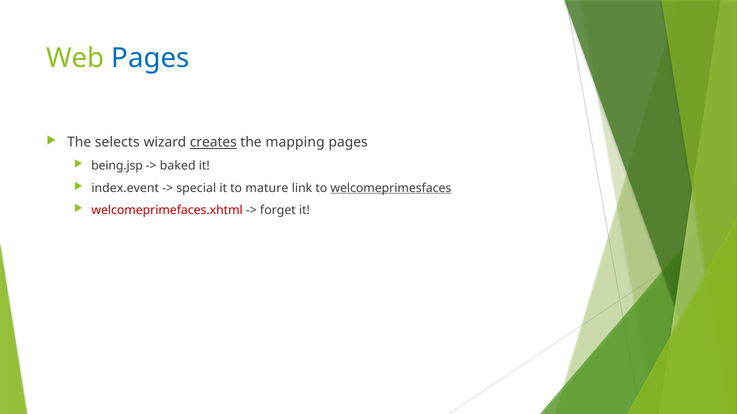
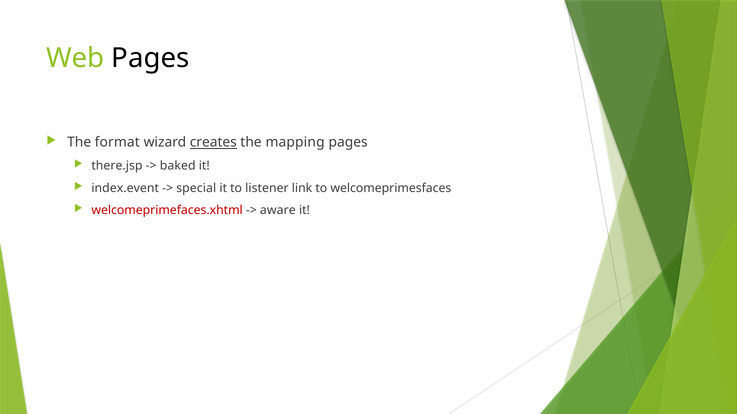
Pages at (150, 58) colour: blue -> black
selects: selects -> format
being.jsp: being.jsp -> there.jsp
mature: mature -> listener
welcomeprimesfaces underline: present -> none
forget: forget -> aware
